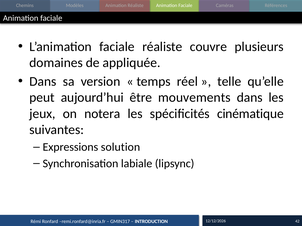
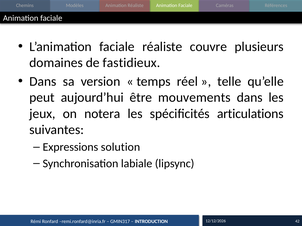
appliquée: appliquée -> fastidieux
cinématique: cinématique -> articulations
